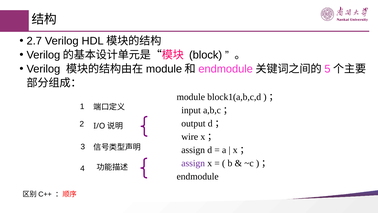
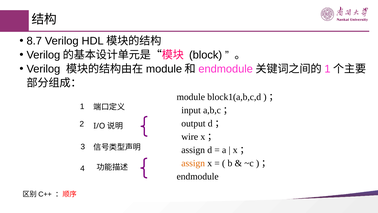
2.7: 2.7 -> 8.7
5 at (327, 69): 5 -> 1
assign at (193, 163) colour: purple -> orange
